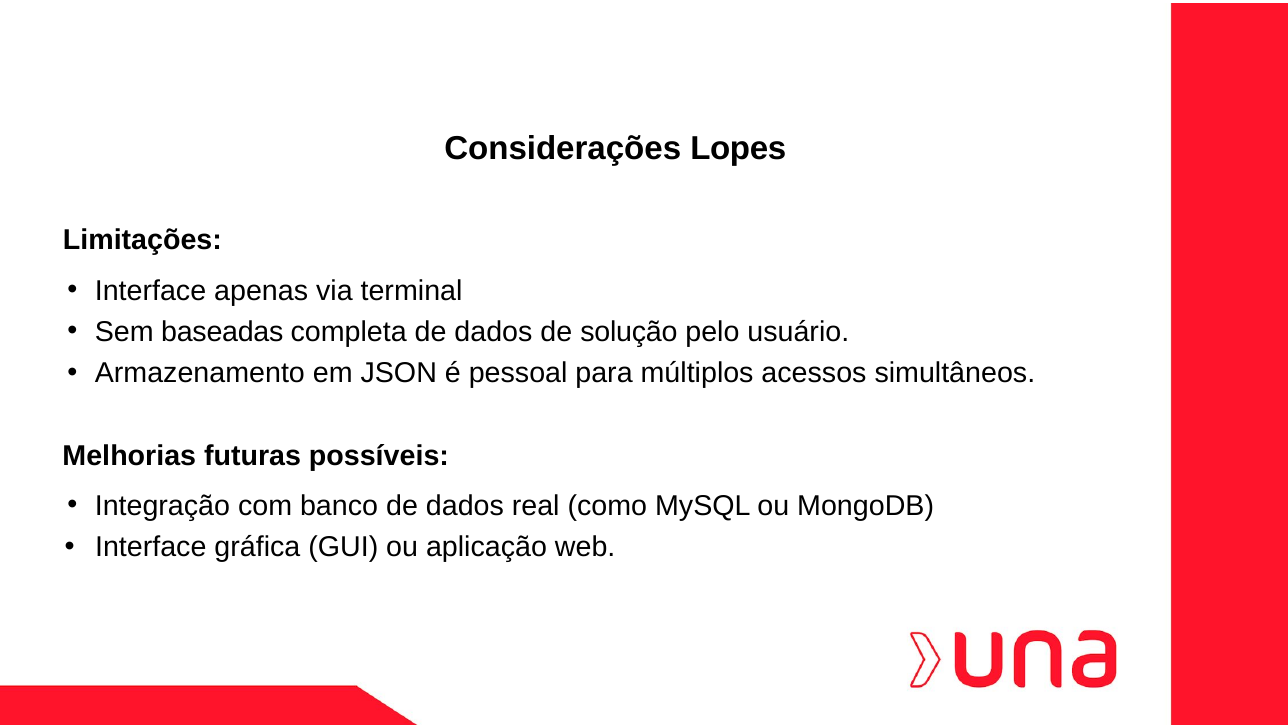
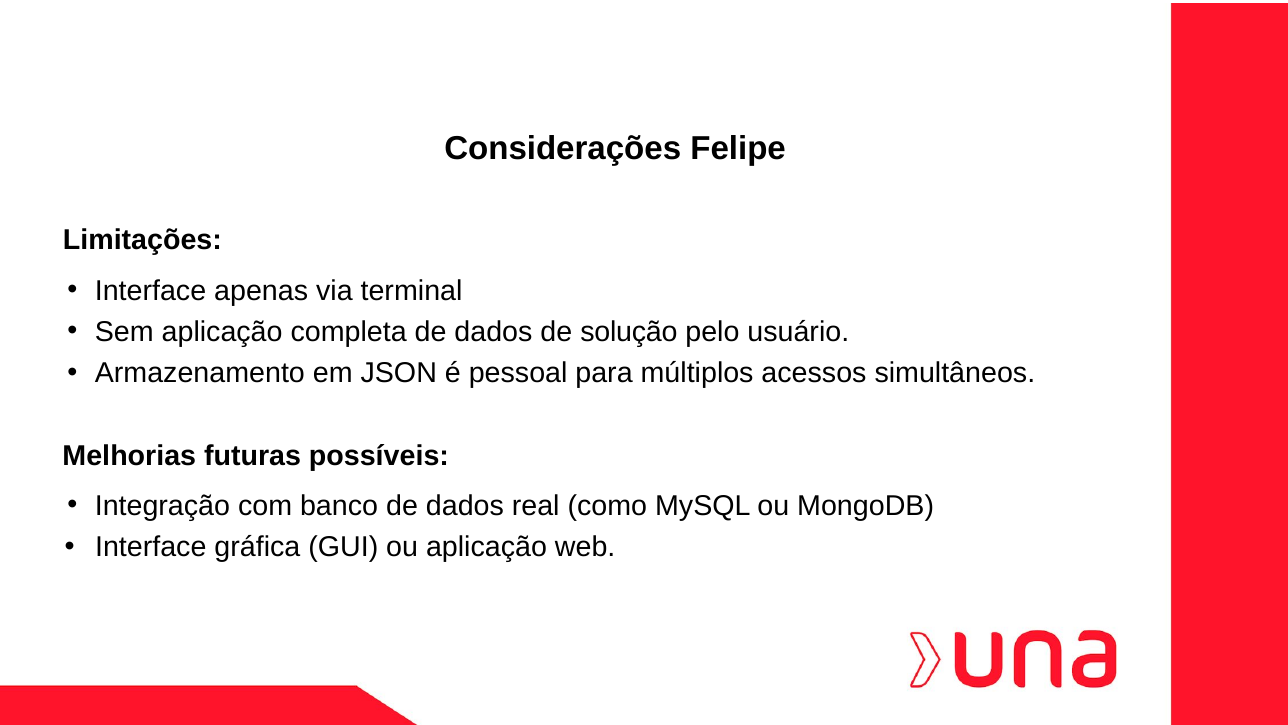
Lopes: Lopes -> Felipe
Sem baseadas: baseadas -> aplicação
